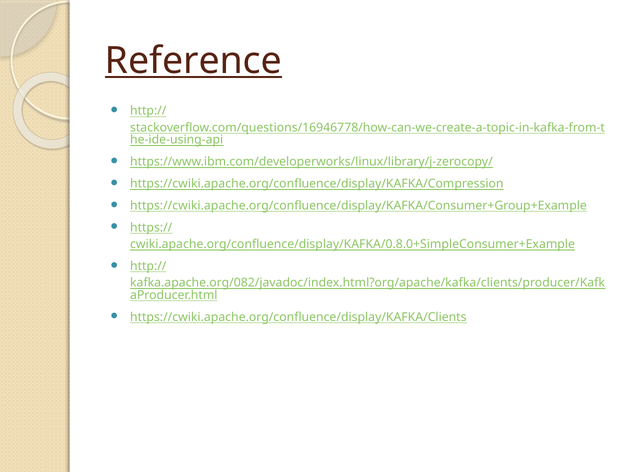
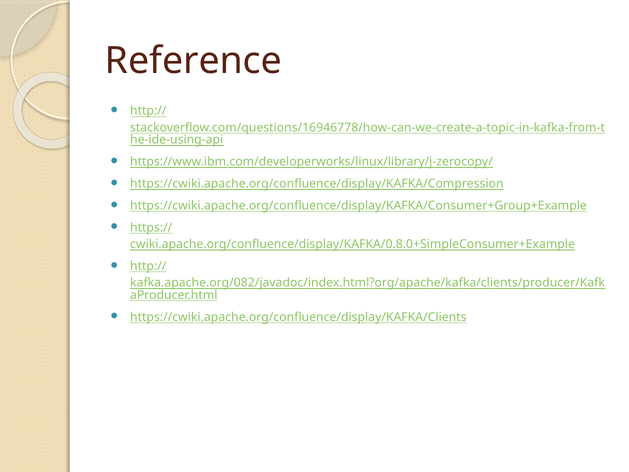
Reference underline: present -> none
